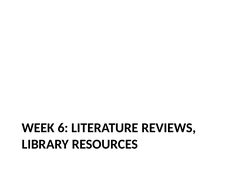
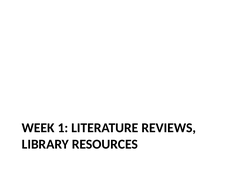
6: 6 -> 1
